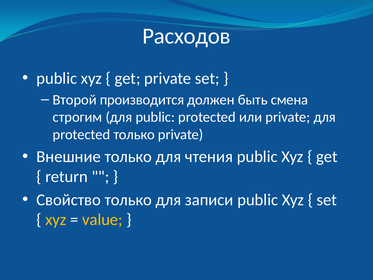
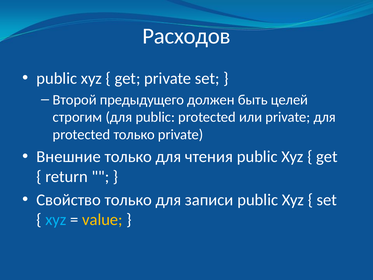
производится: производится -> предыдущего
смена: смена -> целей
xyz at (56, 220) colour: yellow -> light blue
